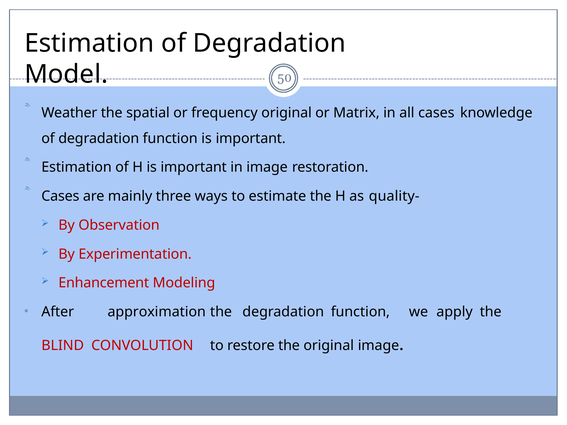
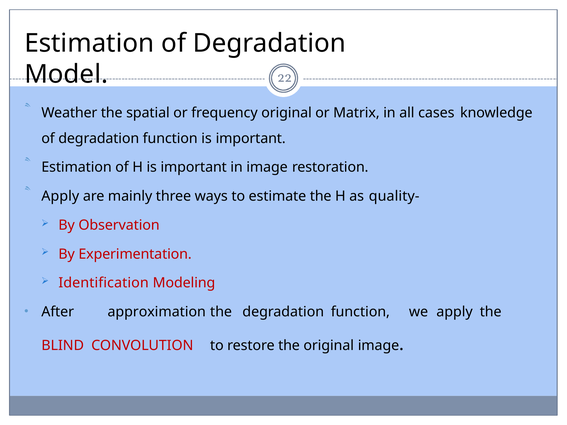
50: 50 -> 22
Cases at (60, 196): Cases -> Apply
Enhancement: Enhancement -> Identification
